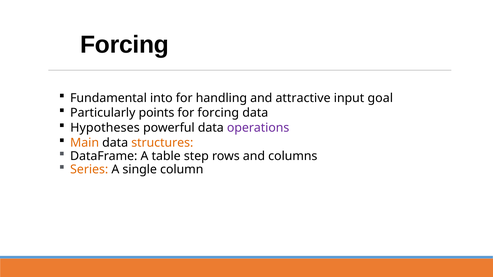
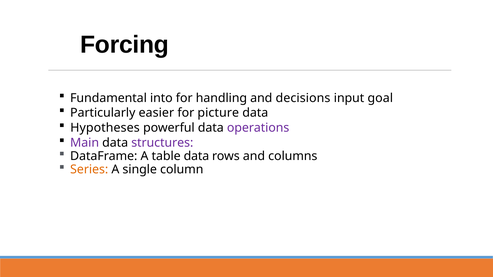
attractive: attractive -> decisions
points: points -> easier
for forcing: forcing -> picture
Main colour: orange -> purple
structures colour: orange -> purple
table step: step -> data
